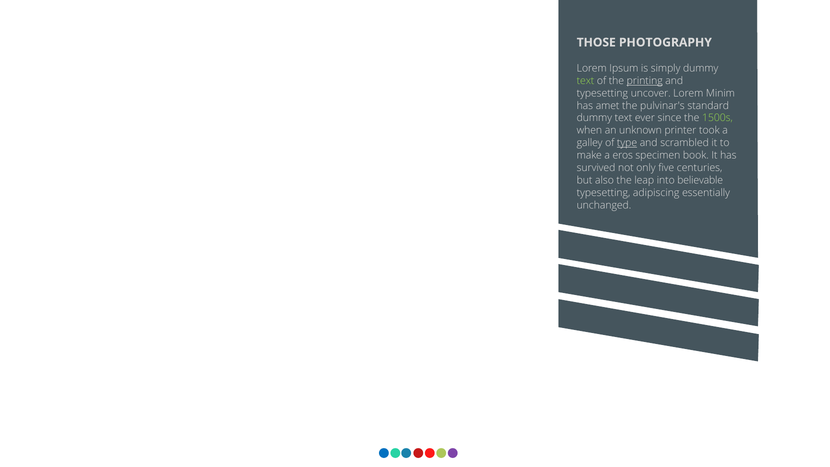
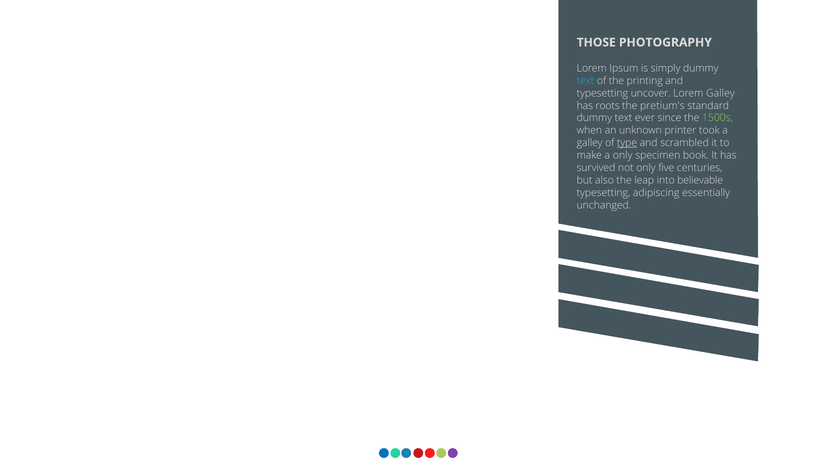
text at (586, 81) colour: light green -> light blue
printing underline: present -> none
Lorem Minim: Minim -> Galley
amet: amet -> roots
pulvinar's: pulvinar's -> pretium's
a eros: eros -> only
